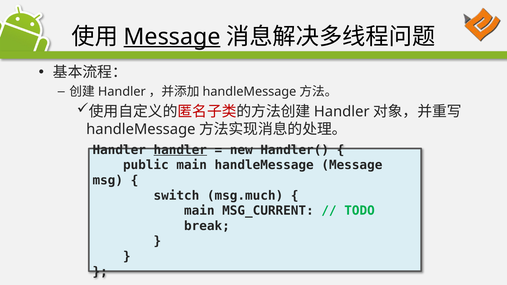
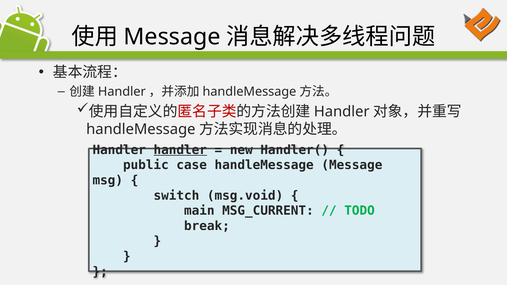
Message at (172, 37) underline: present -> none
public main: main -> case
msg.much: msg.much -> msg.void
